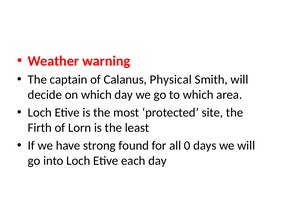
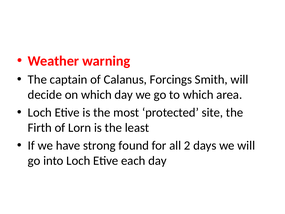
Physical: Physical -> Forcings
0: 0 -> 2
